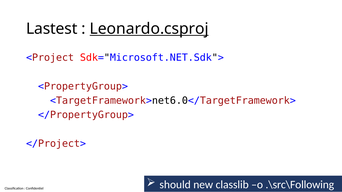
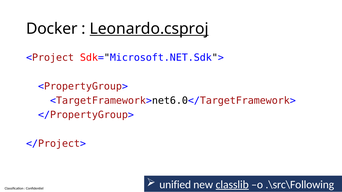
Lastest: Lastest -> Docker
should: should -> unified
classlib underline: none -> present
